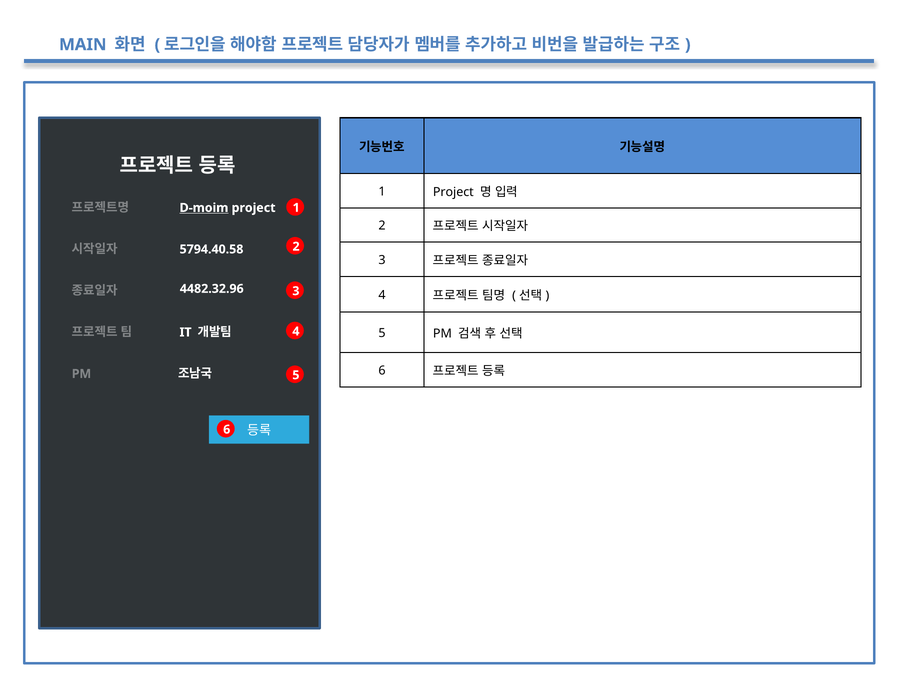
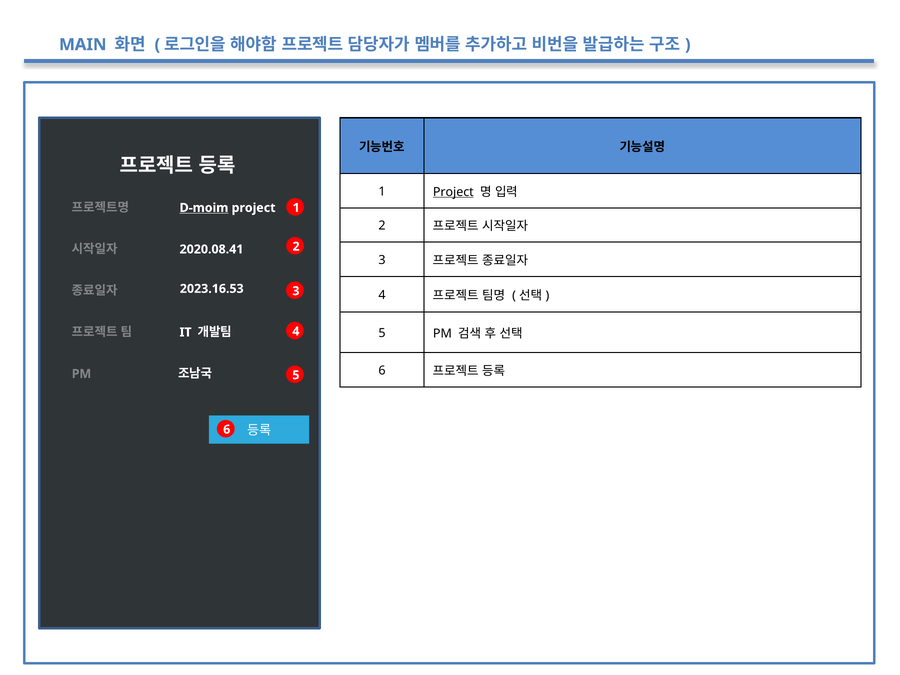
Project at (453, 192) underline: none -> present
5794.40.58: 5794.40.58 -> 2020.08.41
4482.32.96: 4482.32.96 -> 2023.16.53
